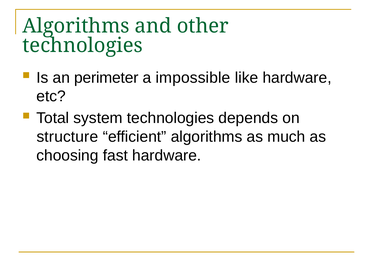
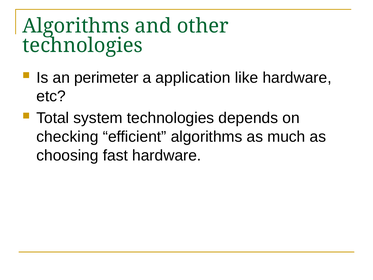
impossible: impossible -> application
structure: structure -> checking
